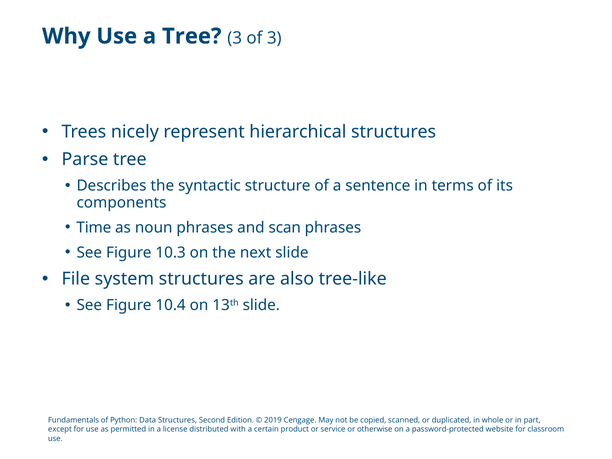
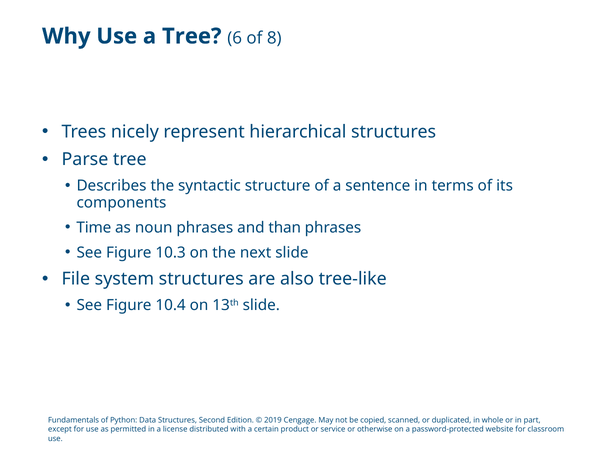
Tree 3: 3 -> 6
of 3: 3 -> 8
scan: scan -> than
